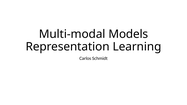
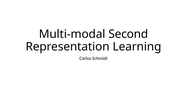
Models: Models -> Second
